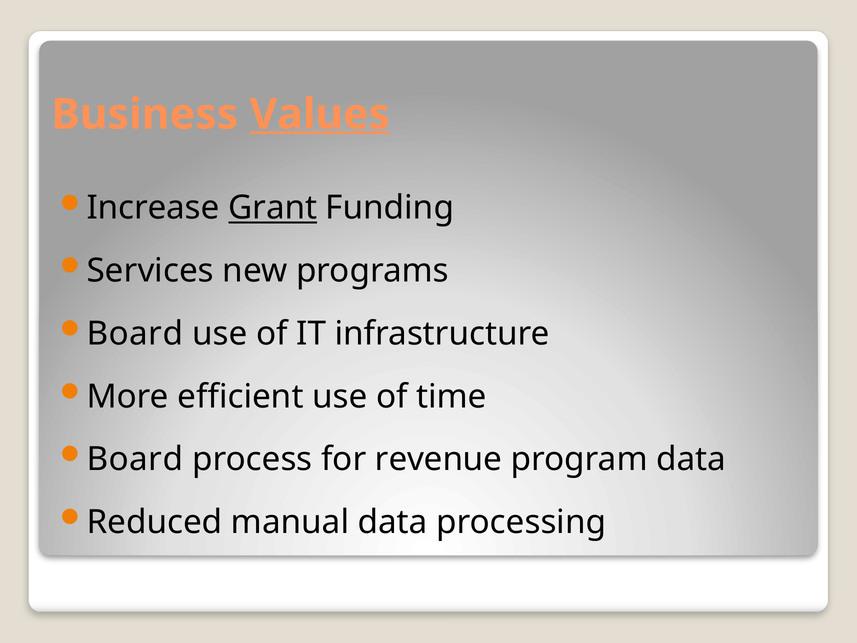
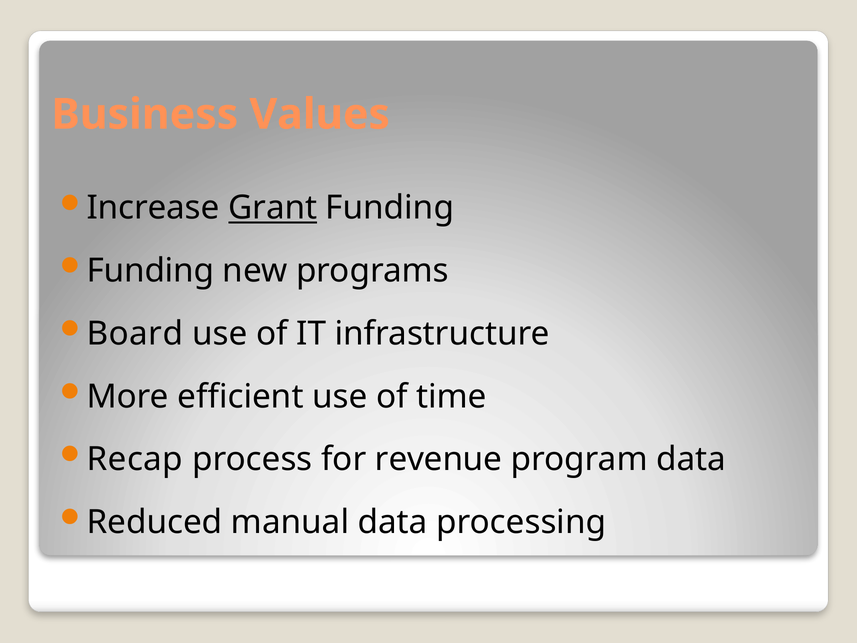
Values underline: present -> none
Services at (150, 271): Services -> Funding
Board at (135, 459): Board -> Recap
